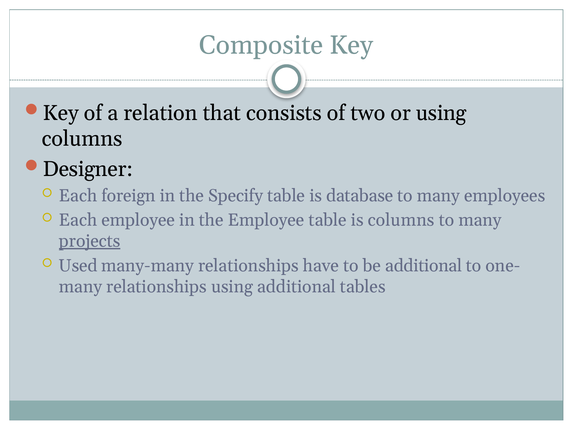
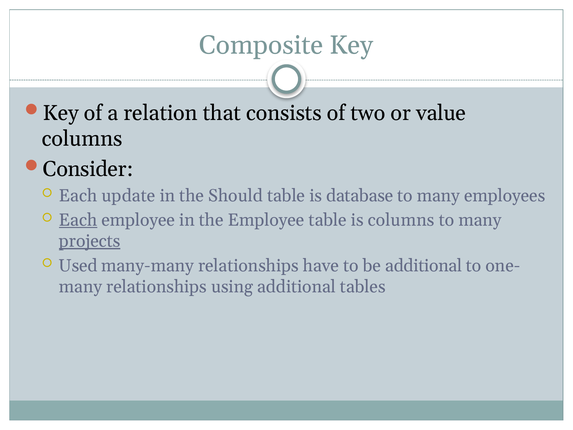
or using: using -> value
Designer: Designer -> Consider
foreign: foreign -> update
Specify: Specify -> Should
Each at (78, 220) underline: none -> present
